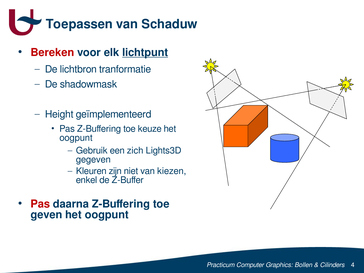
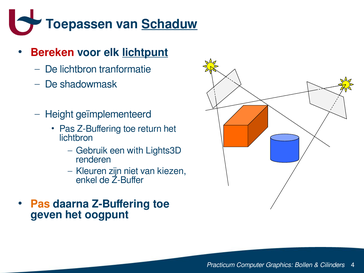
Schaduw underline: none -> present
keuze: keuze -> return
oogpunt at (76, 138): oogpunt -> lichtbron
zich: zich -> with
gegeven: gegeven -> renderen
Pas at (40, 204) colour: red -> orange
